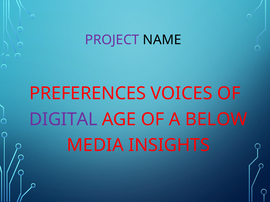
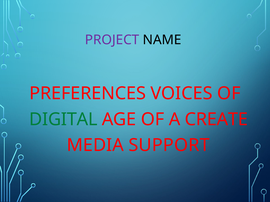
DIGITAL colour: purple -> green
BELOW: BELOW -> CREATE
INSIGHTS: INSIGHTS -> SUPPORT
